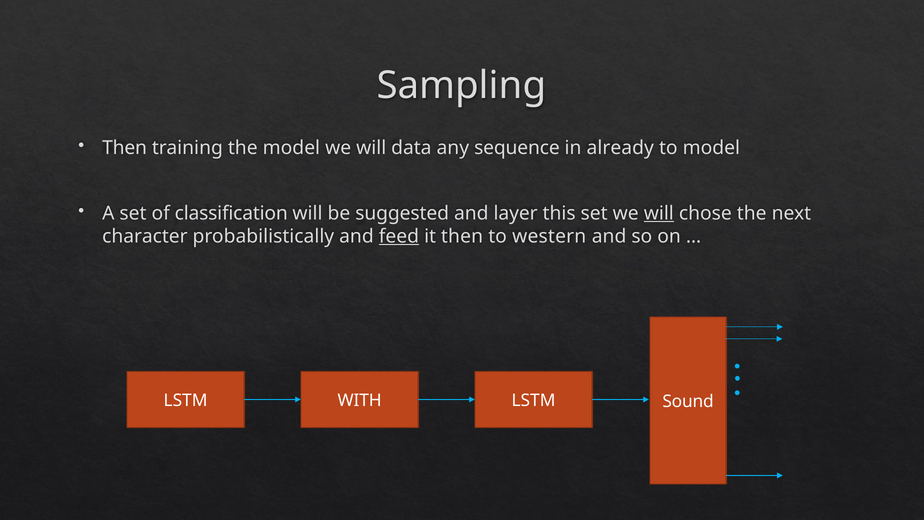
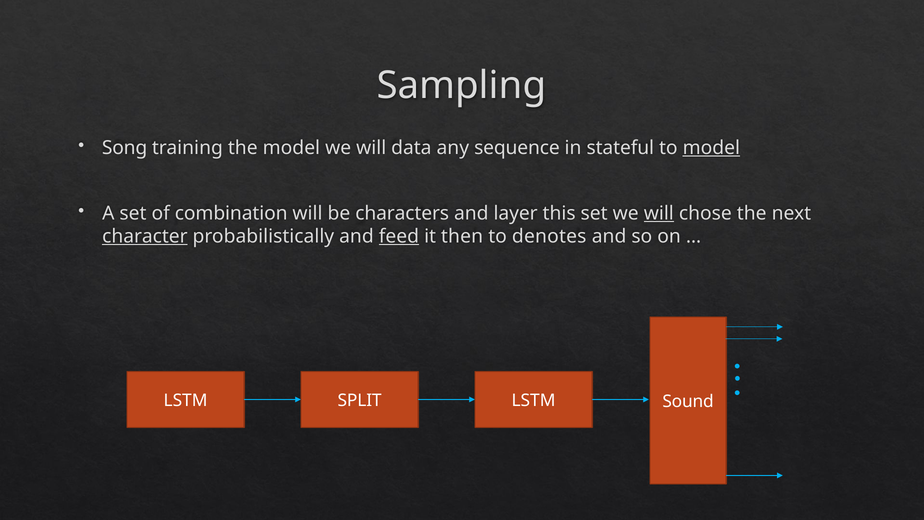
Then at (125, 148): Then -> Song
already: already -> stateful
model at (711, 148) underline: none -> present
classification: classification -> combination
suggested: suggested -> characters
character underline: none -> present
western: western -> denotes
WITH: WITH -> SPLIT
